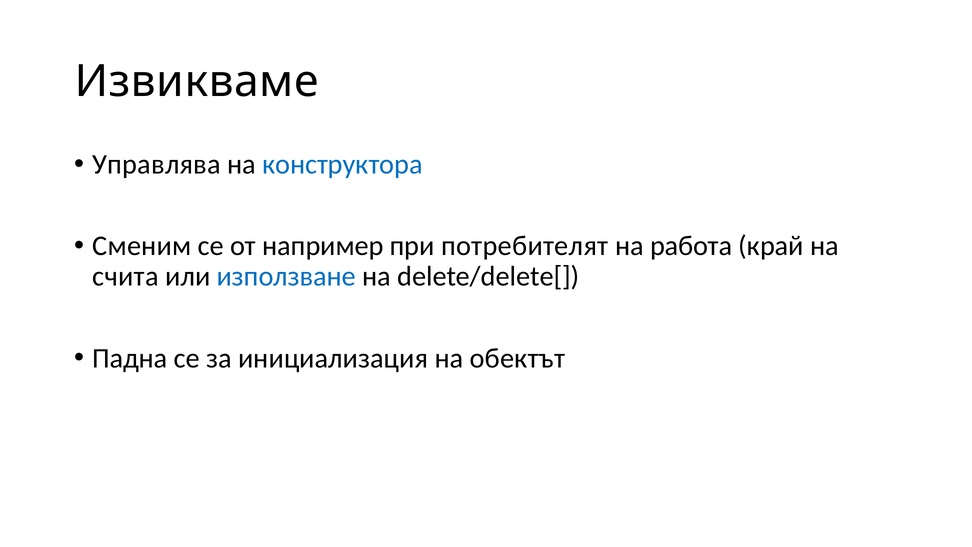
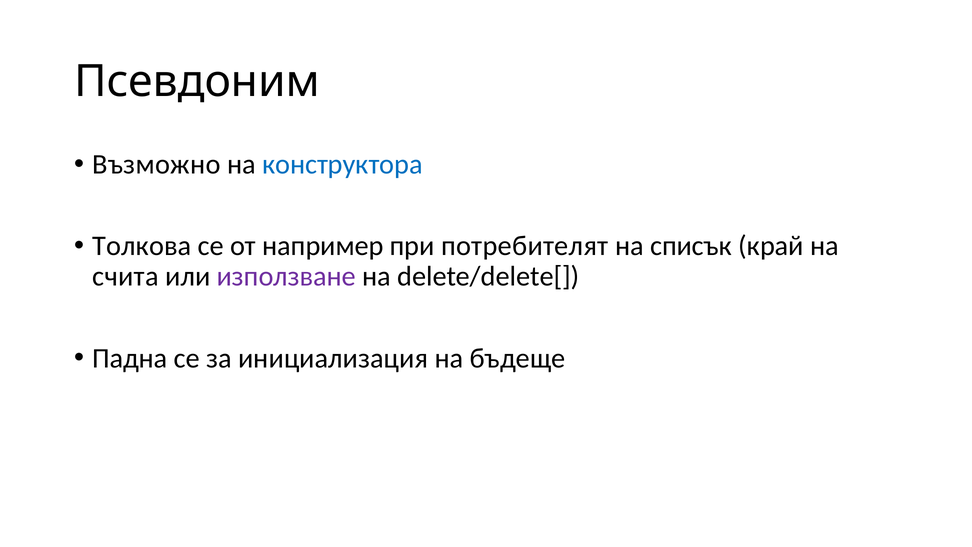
Извикваме: Извикваме -> Псевдоним
Управлява: Управлява -> Възможно
Сменим: Сменим -> Толкова
работа: работа -> списък
използване colour: blue -> purple
обектът: обектът -> бъдеще
